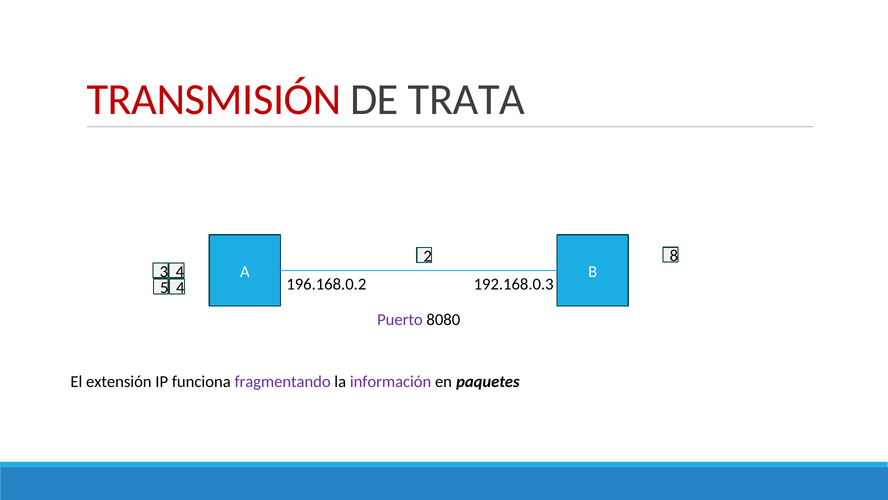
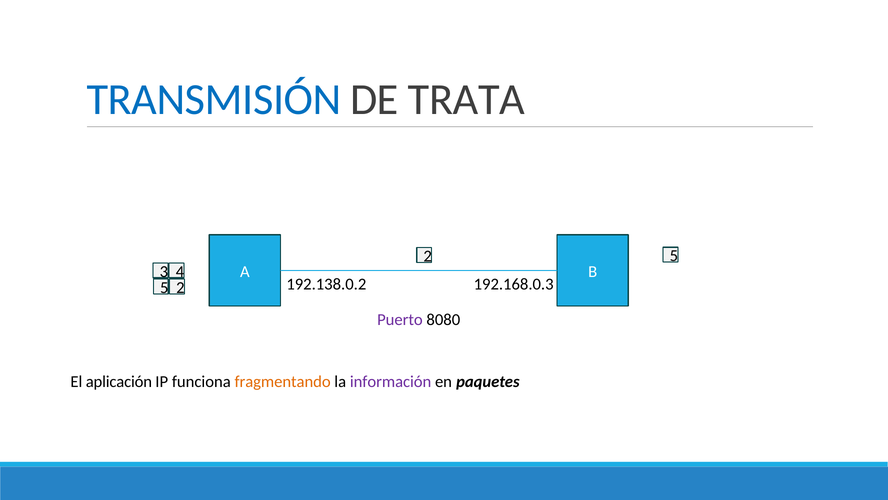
TRANSMISIÓN colour: red -> blue
2 8: 8 -> 5
196.168.0.2: 196.168.0.2 -> 192.138.0.2
5 4: 4 -> 2
extensión: extensión -> aplicación
fragmentando colour: purple -> orange
